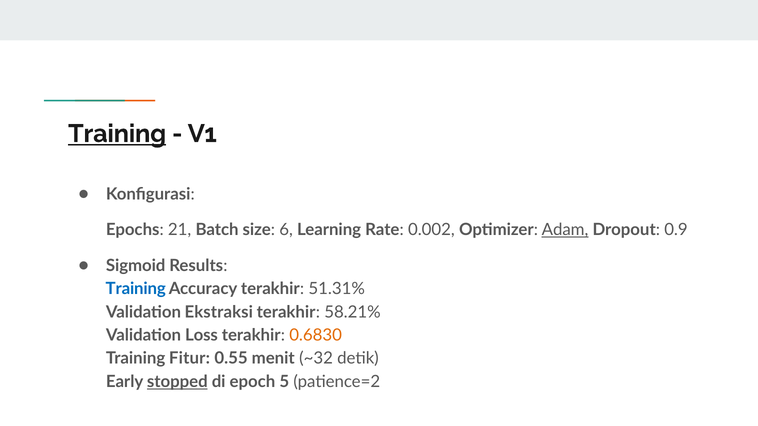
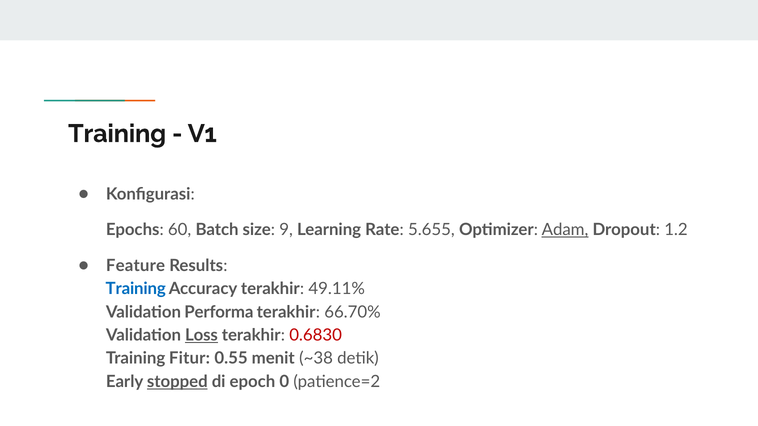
Training at (117, 134) underline: present -> none
21: 21 -> 60
6: 6 -> 9
0.002: 0.002 -> 5.655
0.9: 0.9 -> 1.2
Sigmoid: Sigmoid -> Feature
51.31%: 51.31% -> 49.11%
Ekstraksi: Ekstraksi -> Performa
58.21%: 58.21% -> 66.70%
Loss underline: none -> present
0.6830 colour: orange -> red
~32: ~32 -> ~38
5: 5 -> 0
